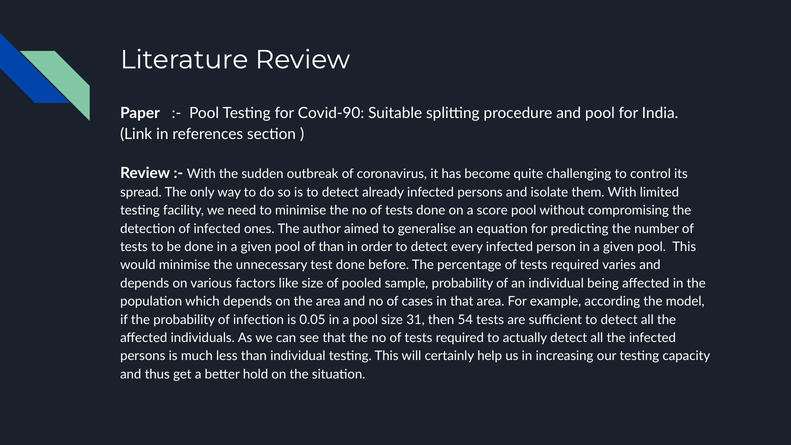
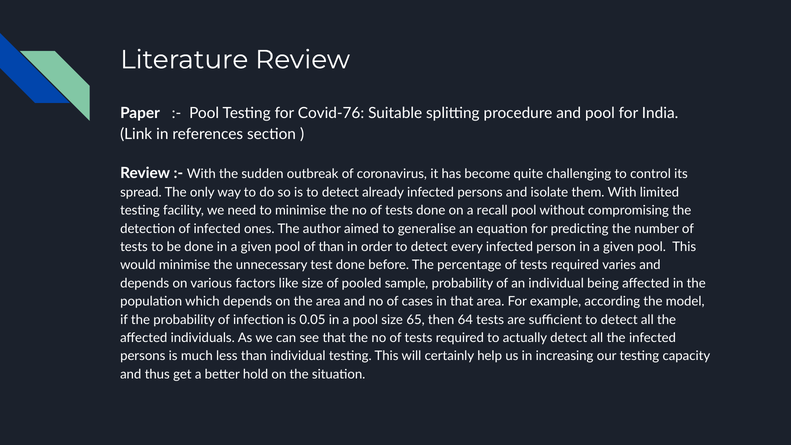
Covid-90: Covid-90 -> Covid-76
score: score -> recall
31: 31 -> 65
54: 54 -> 64
